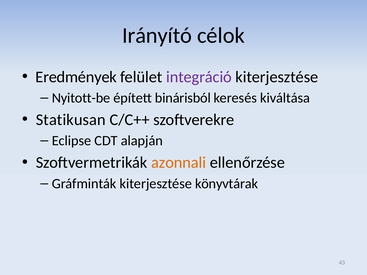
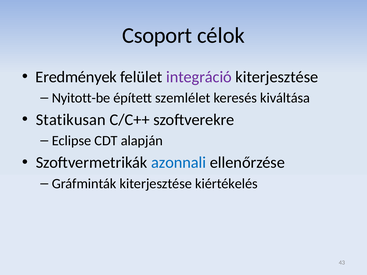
Irányító: Irányító -> Csoport
binárisból: binárisból -> szemlélet
azonnali colour: orange -> blue
könyvtárak: könyvtárak -> kiértékelés
